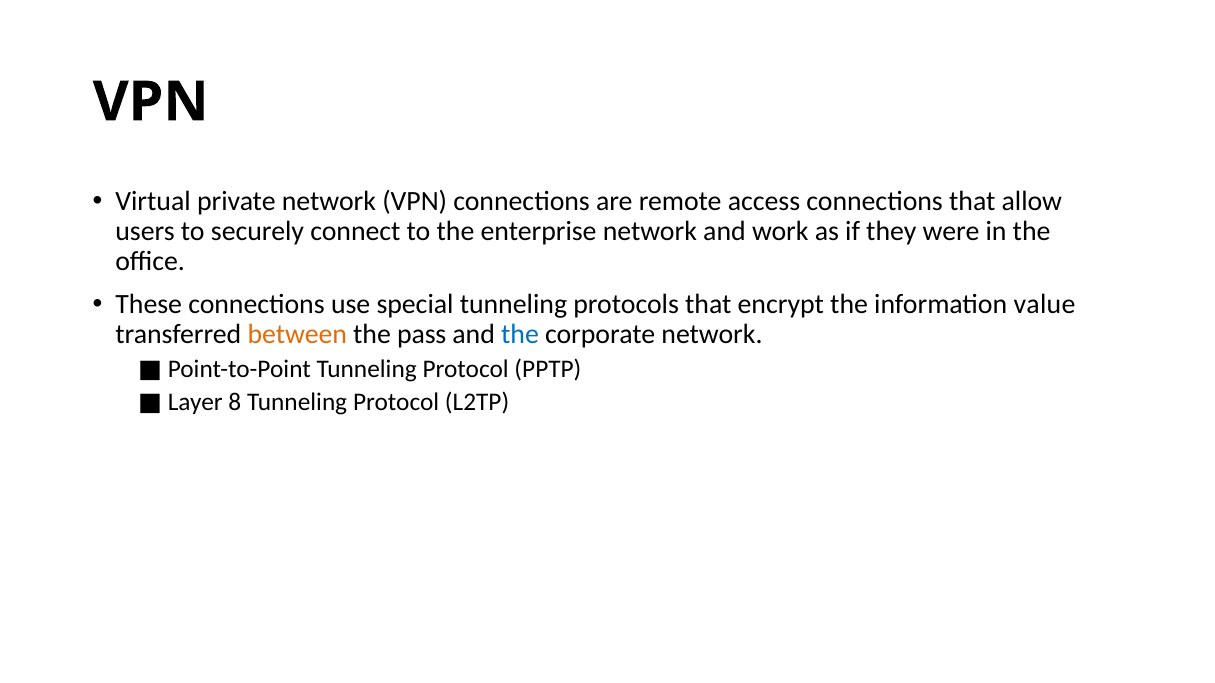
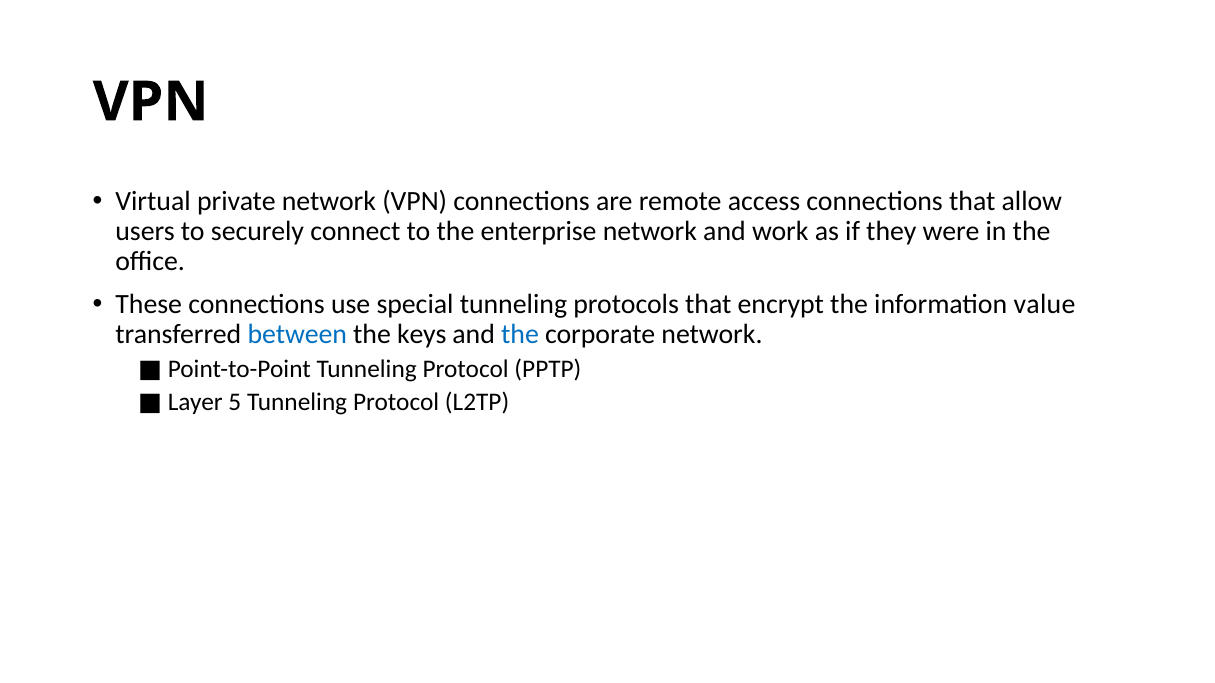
between colour: orange -> blue
pass: pass -> keys
8: 8 -> 5
